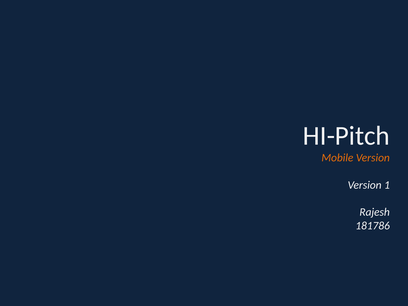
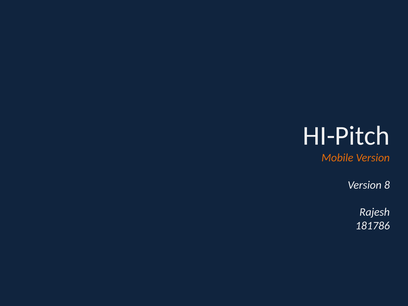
1: 1 -> 8
